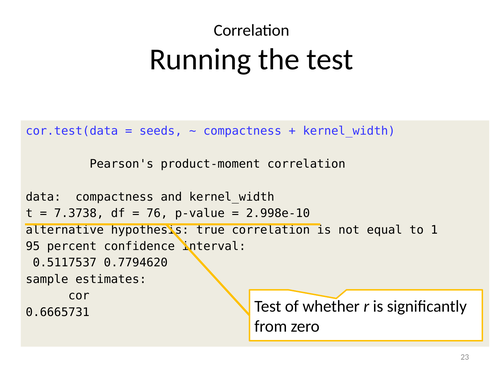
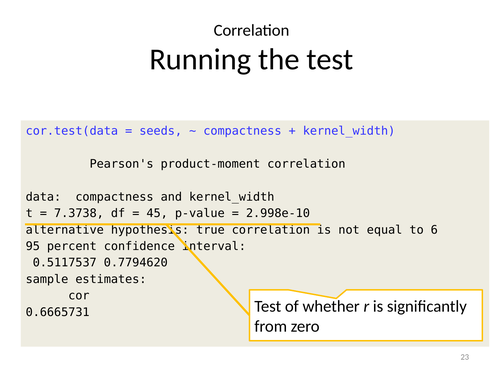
76: 76 -> 45
1: 1 -> 6
